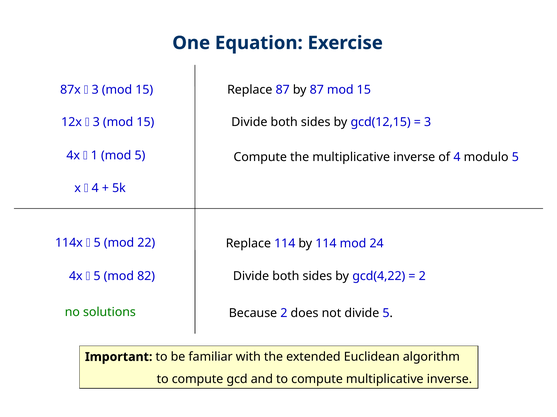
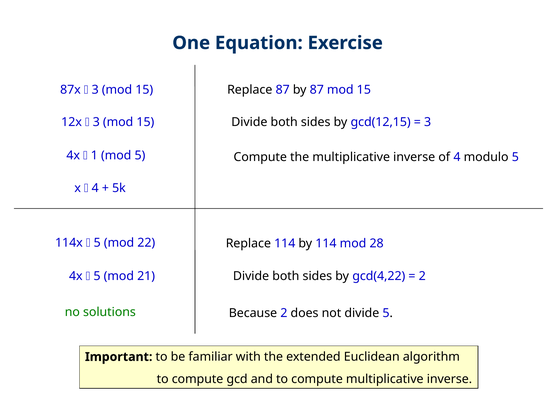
24: 24 -> 28
82: 82 -> 21
